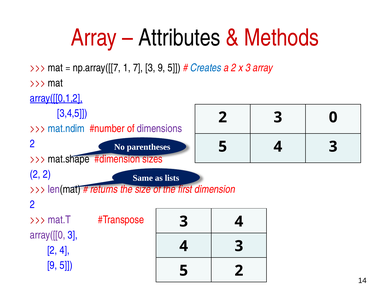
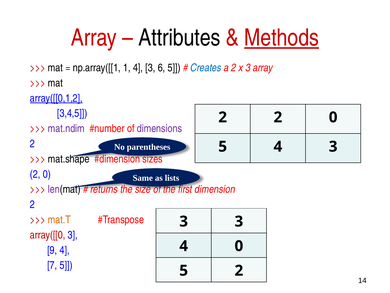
Methods underline: none -> present
np.array([[7: np.array([[7 -> np.array([[1
1 7: 7 -> 4
3 9: 9 -> 6
2 3: 3 -> 2
mat.ndim colour: blue -> purple
2 at (47, 174): 2 -> 0
mat.T colour: purple -> orange
4 at (239, 221): 4 -> 3
array([[0 colour: purple -> red
3 at (239, 246): 3 -> 0
2 at (52, 250): 2 -> 9
9 at (52, 265): 9 -> 7
